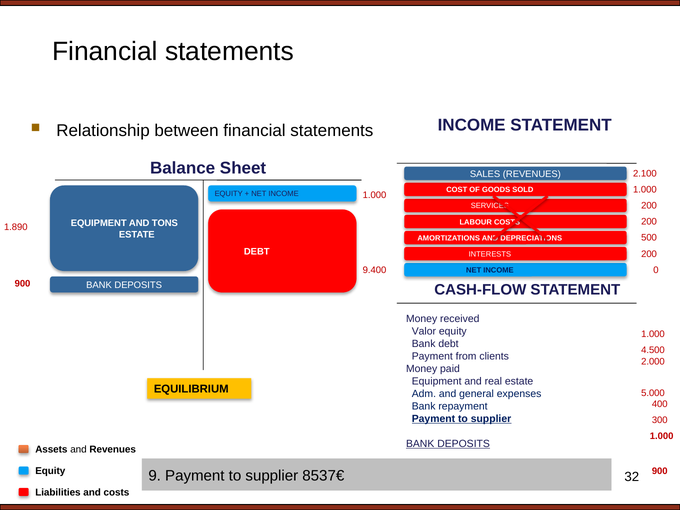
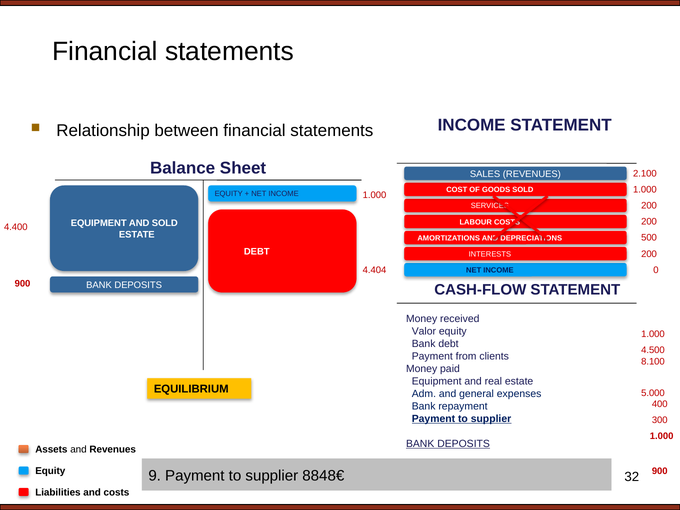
AND TONS: TONS -> SOLD
1.890: 1.890 -> 4.400
9.400: 9.400 -> 4.404
2.000: 2.000 -> 8.100
8537€: 8537€ -> 8848€
